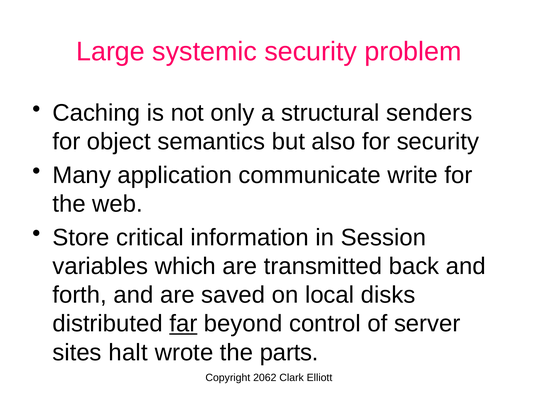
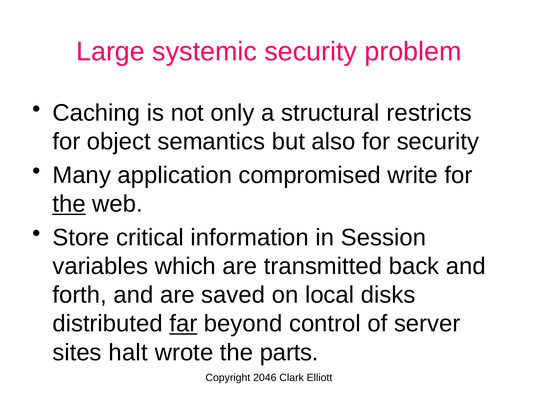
senders: senders -> restricts
communicate: communicate -> compromised
the at (69, 204) underline: none -> present
2062: 2062 -> 2046
